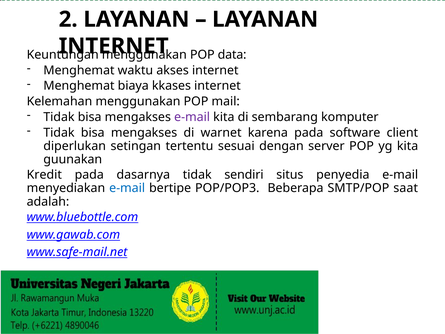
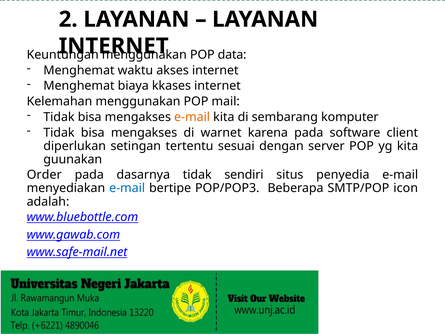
e-mail at (192, 117) colour: purple -> orange
Kredit: Kredit -> Order
saat: saat -> icon
